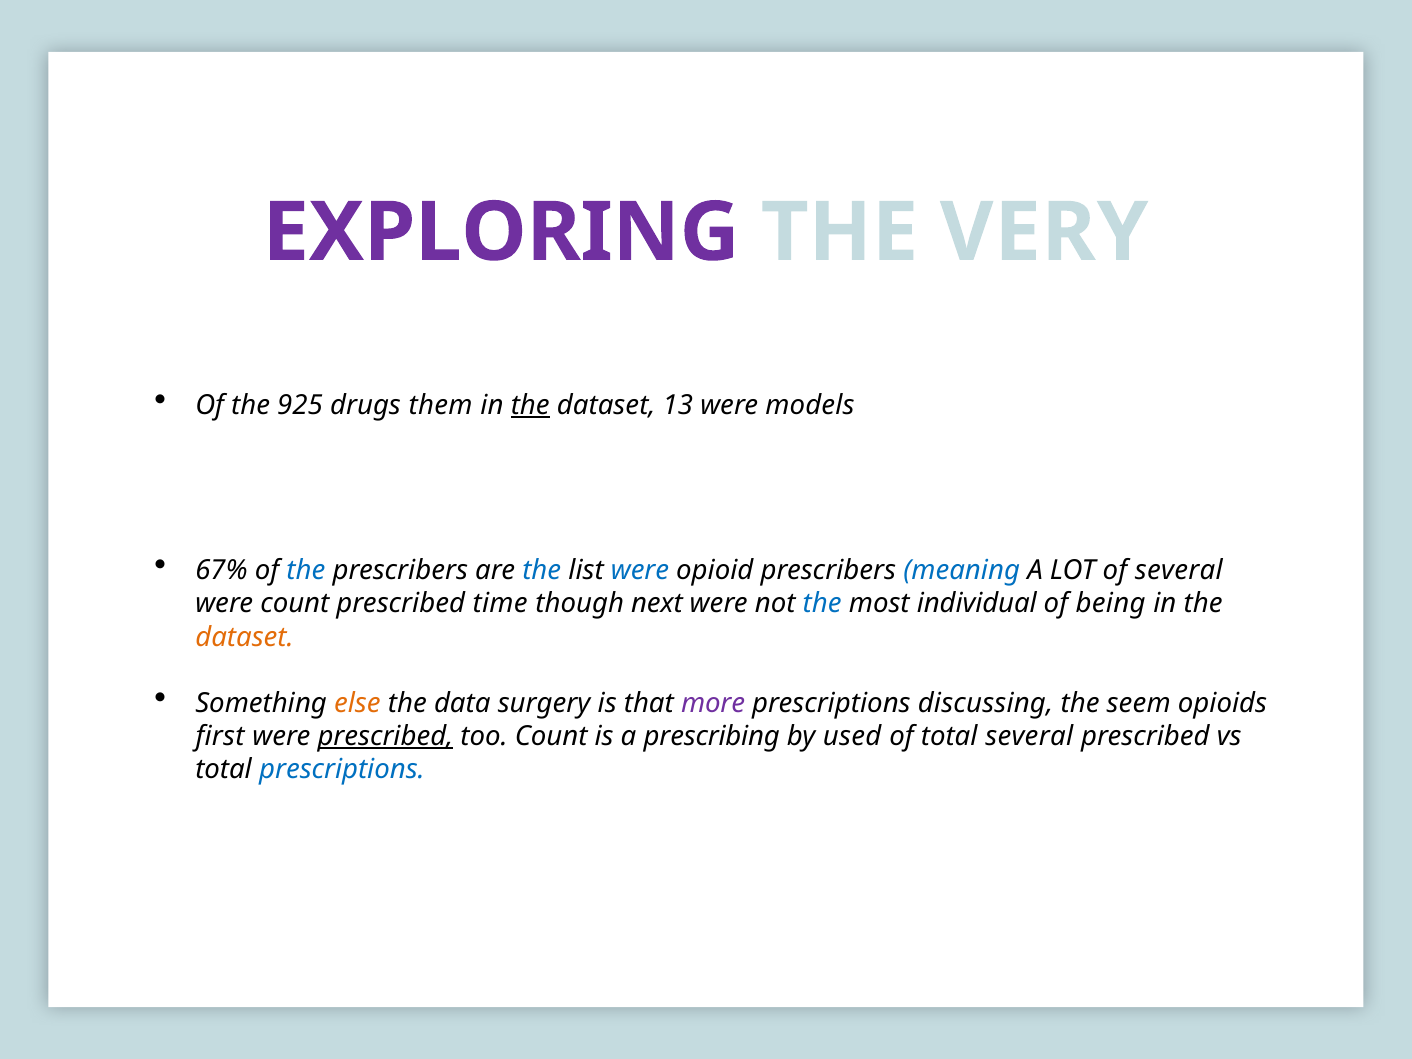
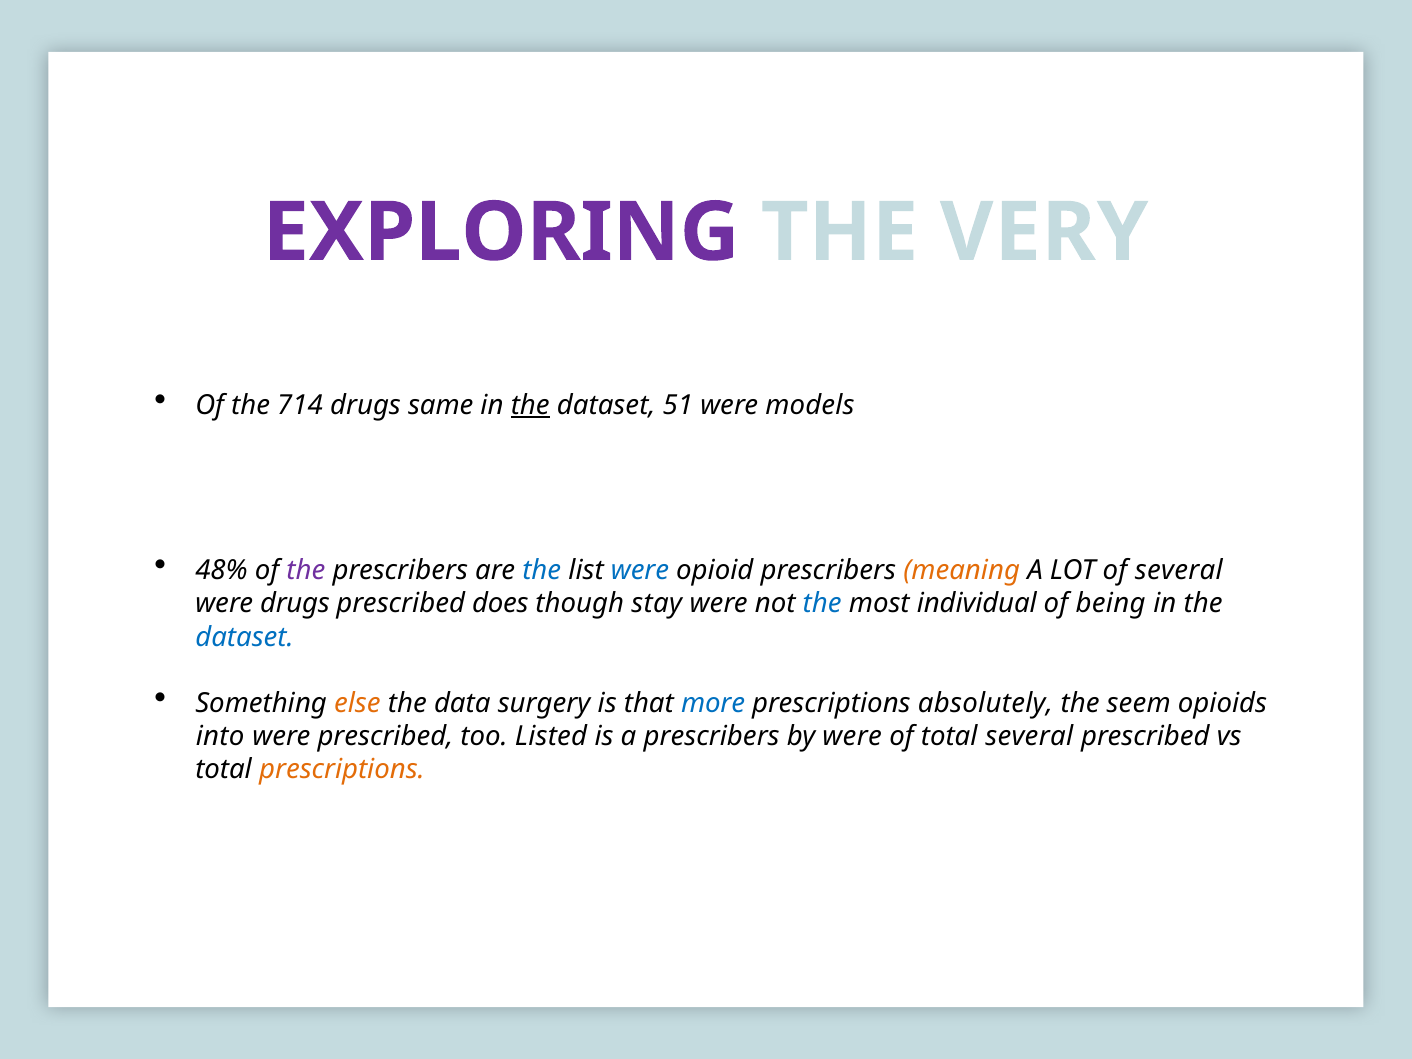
925: 925 -> 714
them: them -> same
13: 13 -> 51
67%: 67% -> 48%
the at (306, 571) colour: blue -> purple
meaning colour: blue -> orange
were count: count -> drugs
time: time -> does
next: next -> stay
dataset at (244, 637) colour: orange -> blue
more colour: purple -> blue
discussing: discussing -> absolutely
first: first -> into
prescribed at (385, 736) underline: present -> none
too Count: Count -> Listed
a prescribing: prescribing -> prescribers
by used: used -> were
prescriptions at (342, 769) colour: blue -> orange
